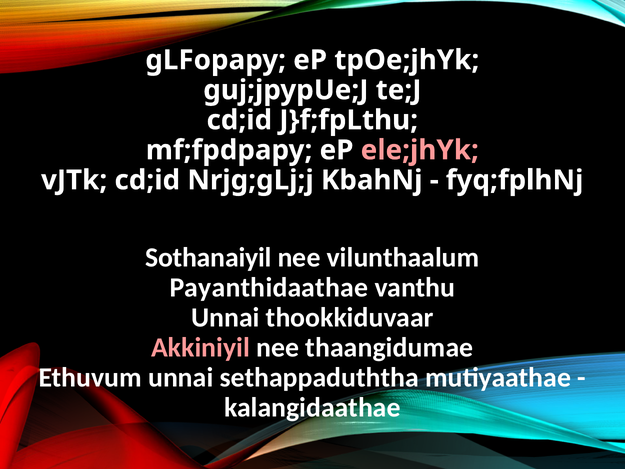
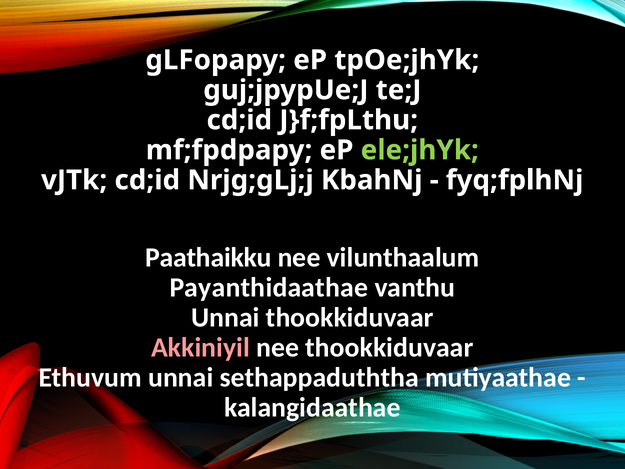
ele;jhYk colour: pink -> light green
Sothanaiyil: Sothanaiyil -> Paathaikku
nee thaangidumae: thaangidumae -> thookkiduvaar
